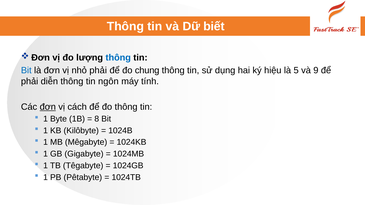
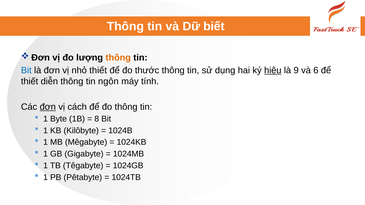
thông at (118, 58) colour: blue -> orange
nhỏ phải: phải -> thiết
chung: chung -> thước
hiệu underline: none -> present
5: 5 -> 9
9: 9 -> 6
phải at (30, 81): phải -> thiết
